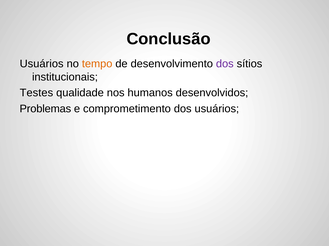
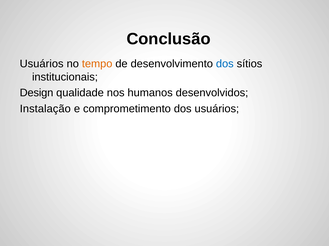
dos at (225, 64) colour: purple -> blue
Testes: Testes -> Design
Problemas: Problemas -> Instalação
